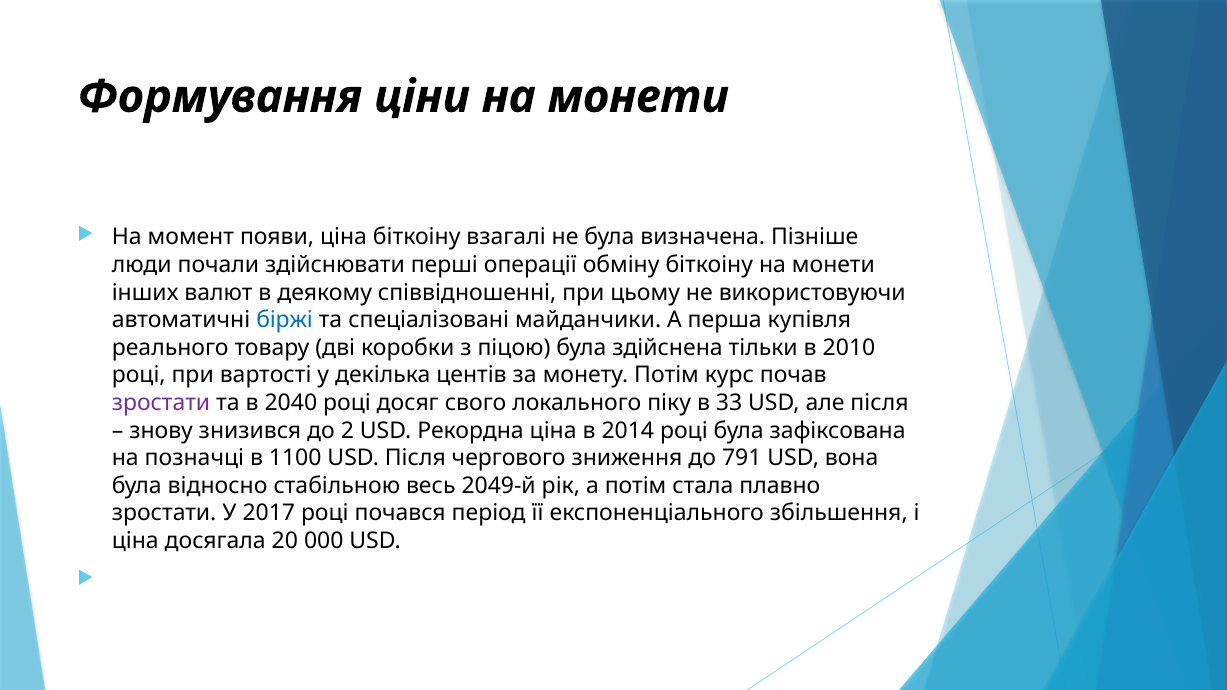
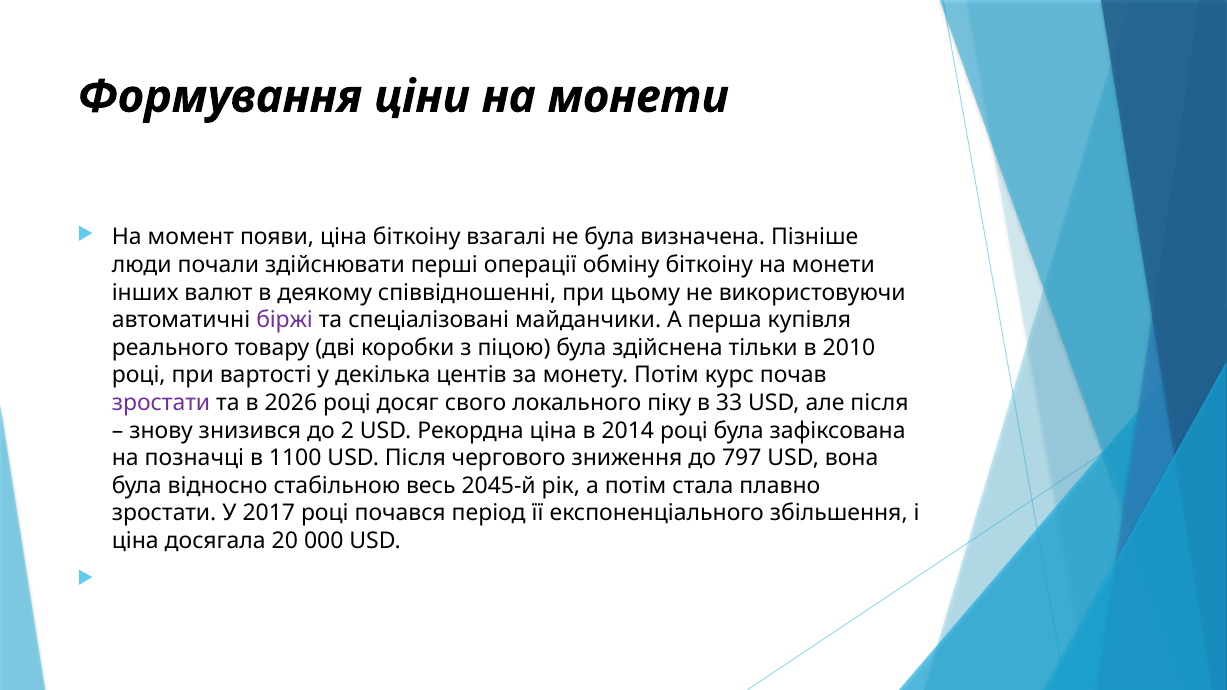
біржі colour: blue -> purple
2040: 2040 -> 2026
791: 791 -> 797
2049-й: 2049-й -> 2045-й
